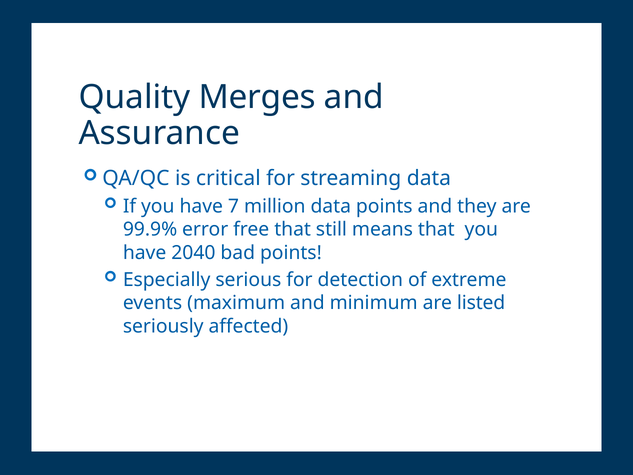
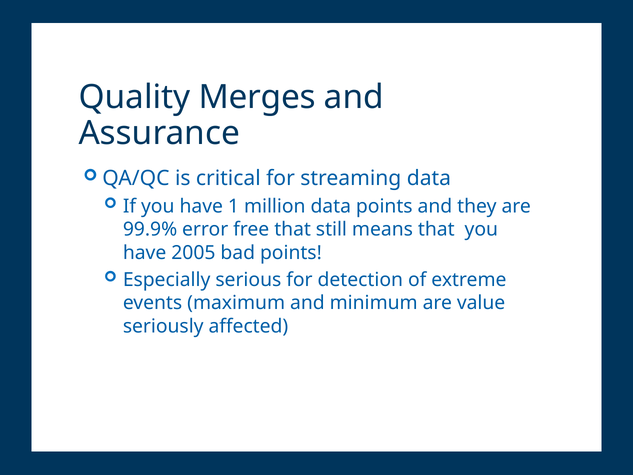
7: 7 -> 1
2040: 2040 -> 2005
listed: listed -> value
